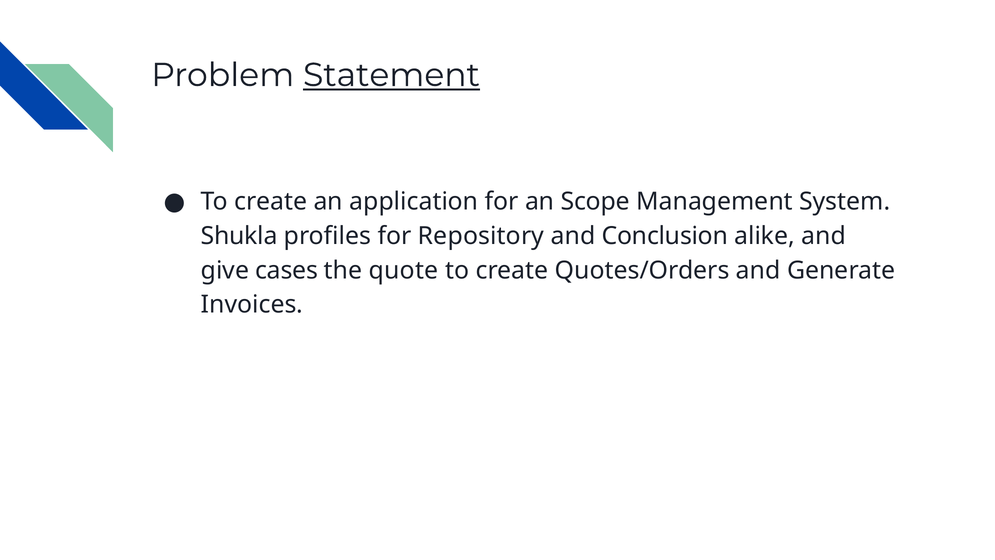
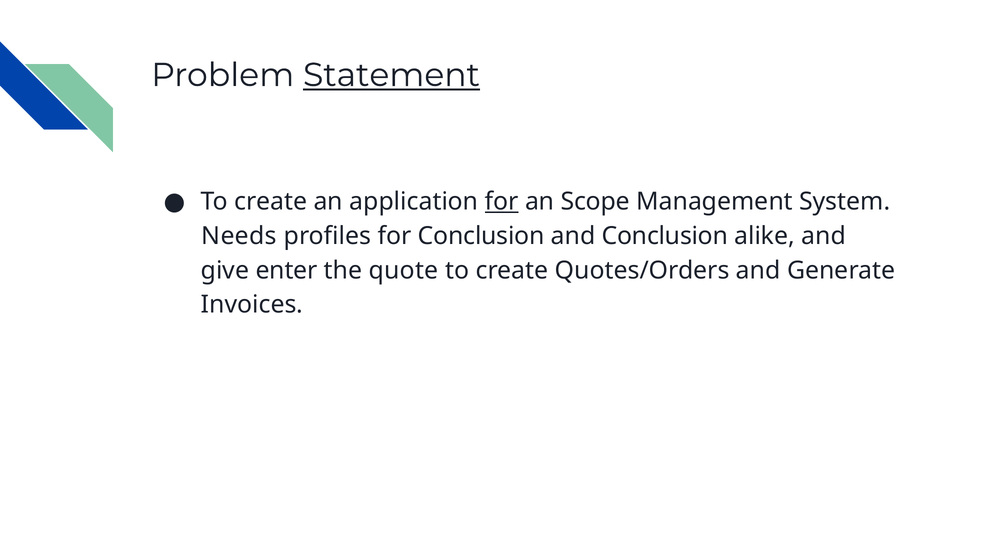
for at (502, 202) underline: none -> present
Shukla: Shukla -> Needs
for Repository: Repository -> Conclusion
cases: cases -> enter
